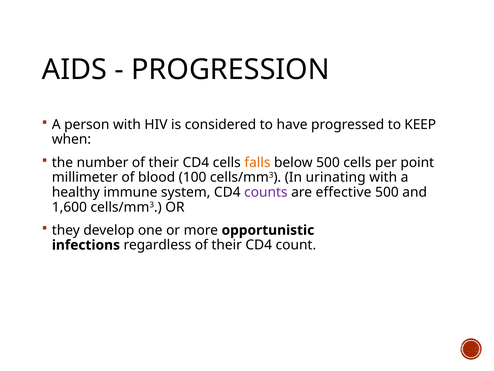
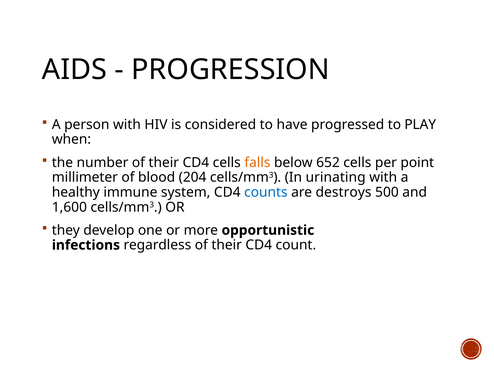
KEEP: KEEP -> PLAY
below 500: 500 -> 652
100: 100 -> 204
counts colour: purple -> blue
effective: effective -> destroys
